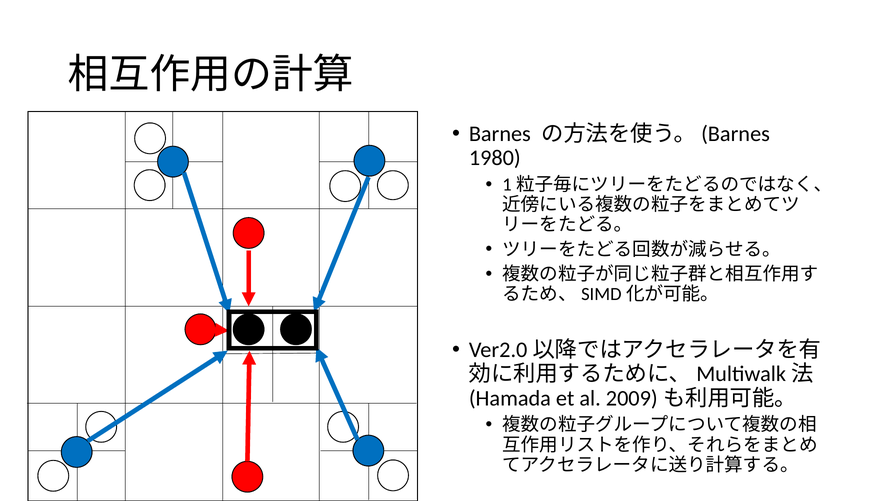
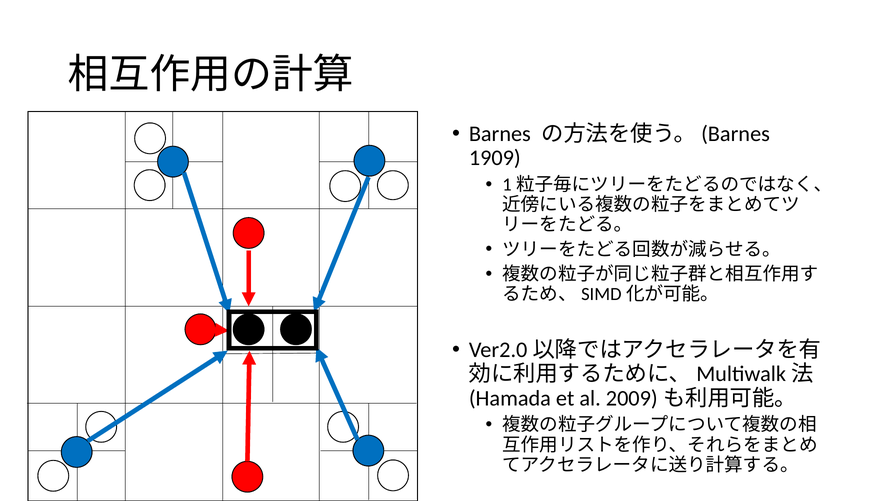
1980: 1980 -> 1909
